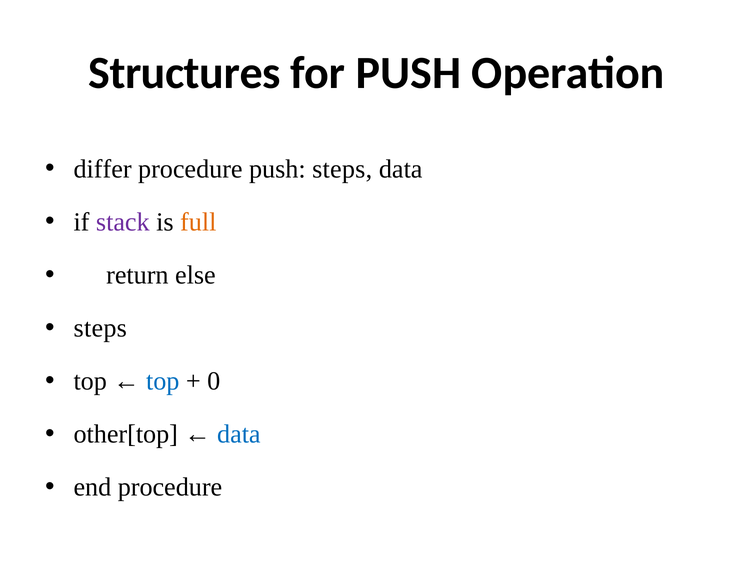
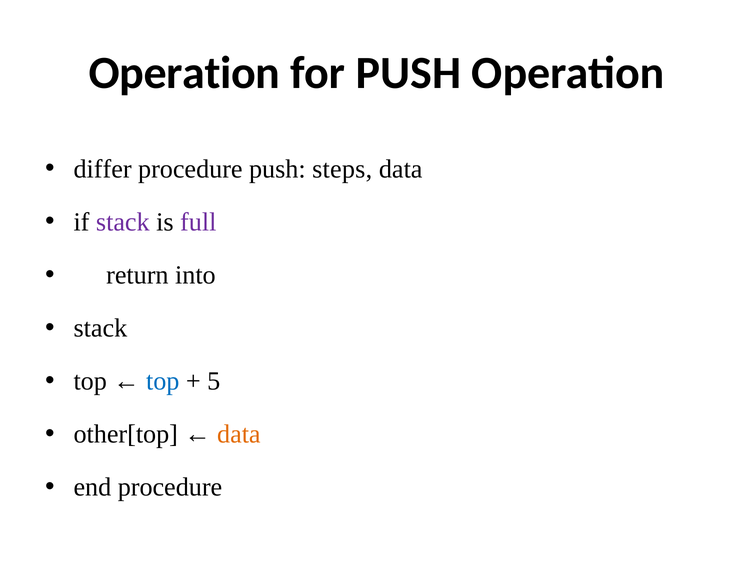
Structures at (184, 73): Structures -> Operation
full colour: orange -> purple
else: else -> into
steps at (100, 328): steps -> stack
0: 0 -> 5
data at (239, 434) colour: blue -> orange
